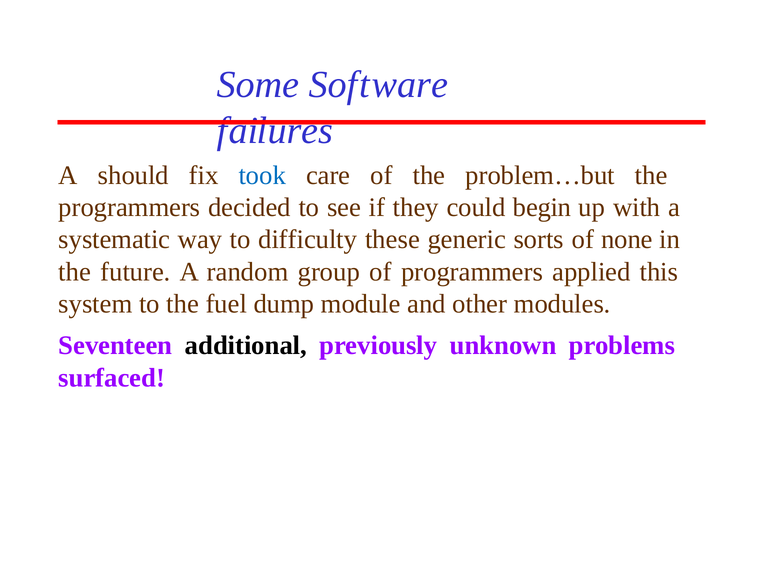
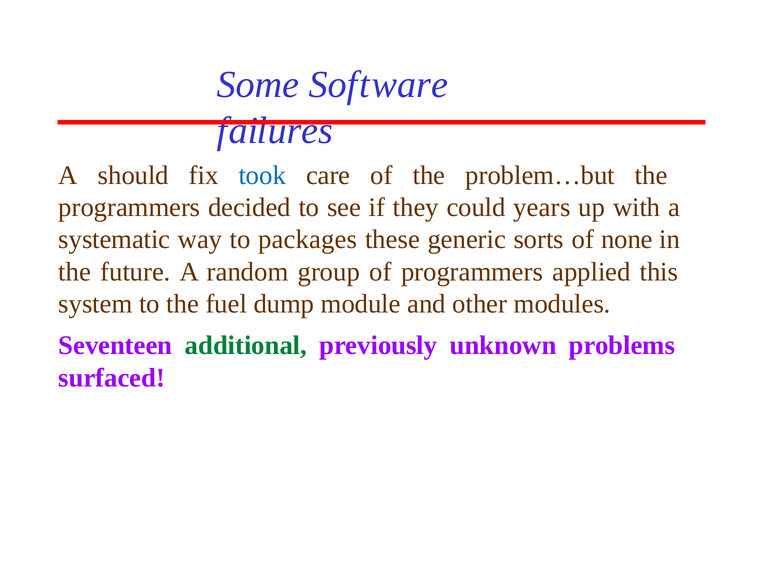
begin: begin -> years
difficulty: difficulty -> packages
additional colour: black -> green
